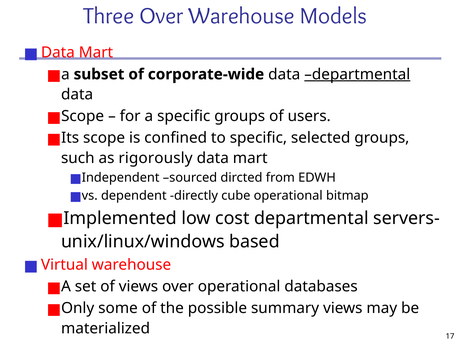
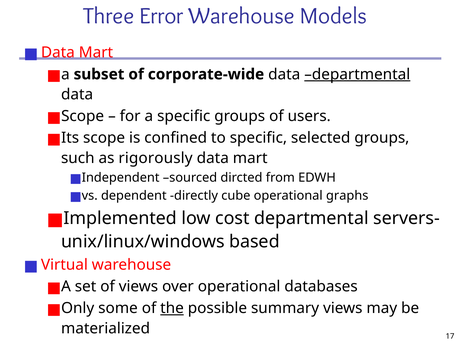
Three Over: Over -> Error
bitmap: bitmap -> graphs
the underline: none -> present
